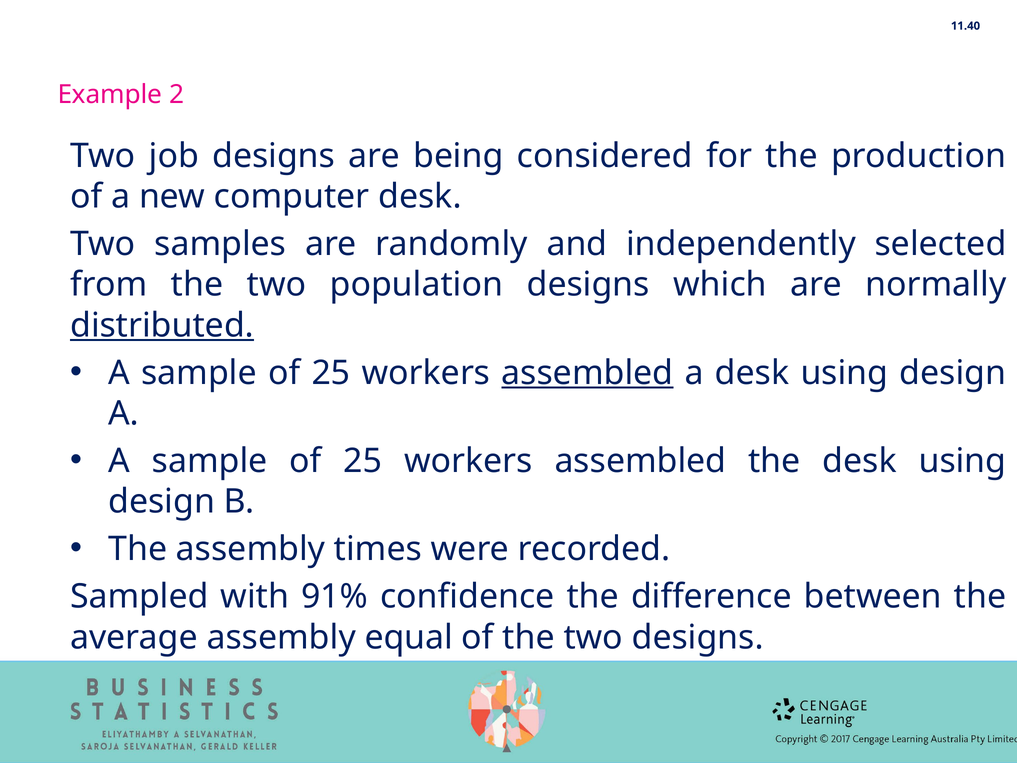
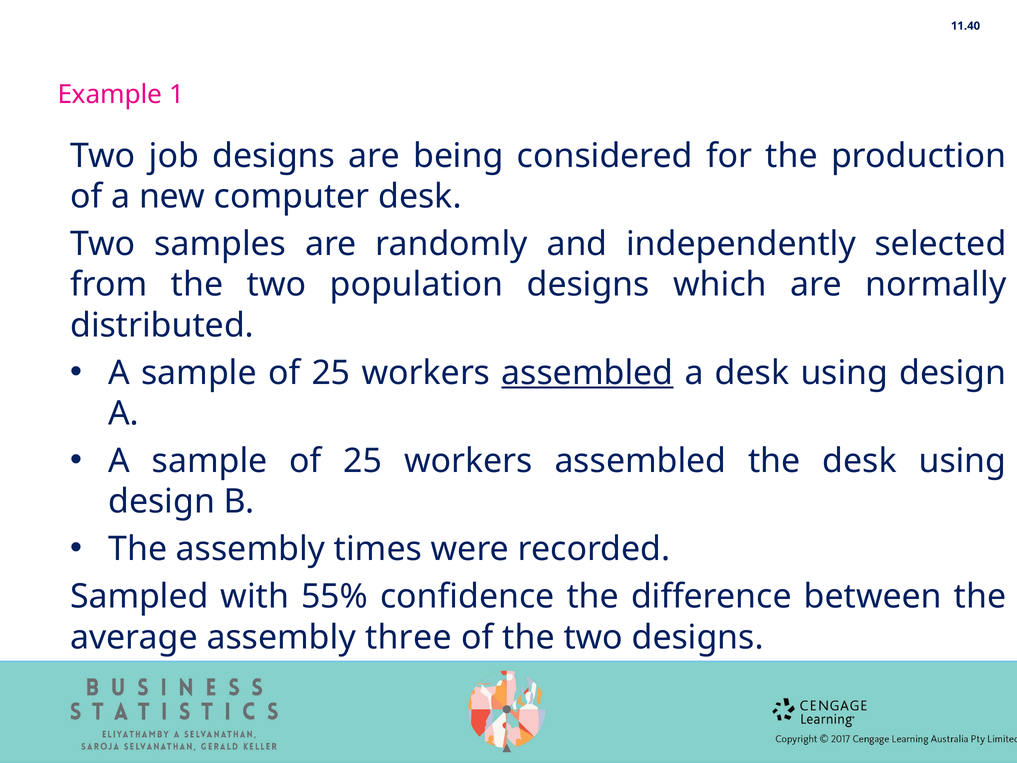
2: 2 -> 1
distributed underline: present -> none
91%: 91% -> 55%
equal: equal -> three
